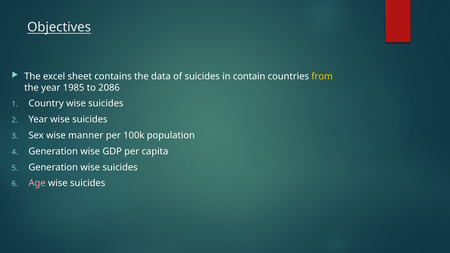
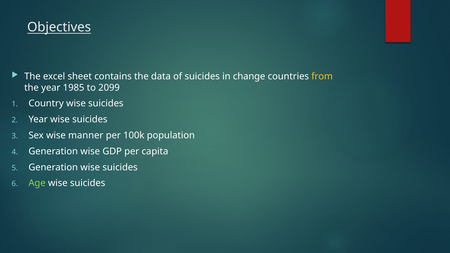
contain: contain -> change
2086: 2086 -> 2099
Age colour: pink -> light green
